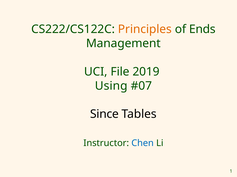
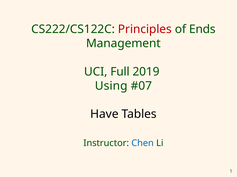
Principles colour: orange -> red
File: File -> Full
Since: Since -> Have
